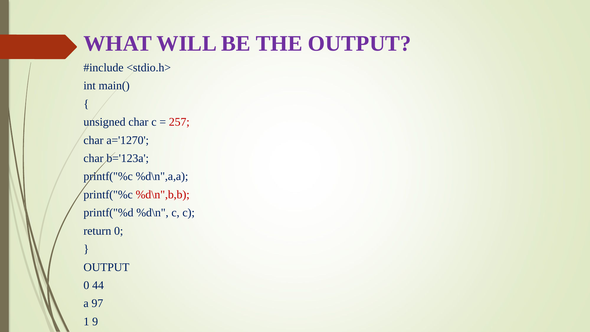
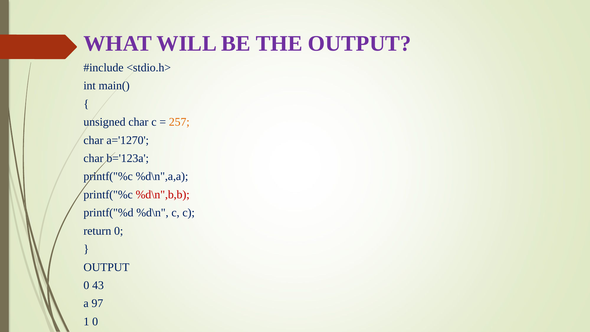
257 colour: red -> orange
44: 44 -> 43
1 9: 9 -> 0
